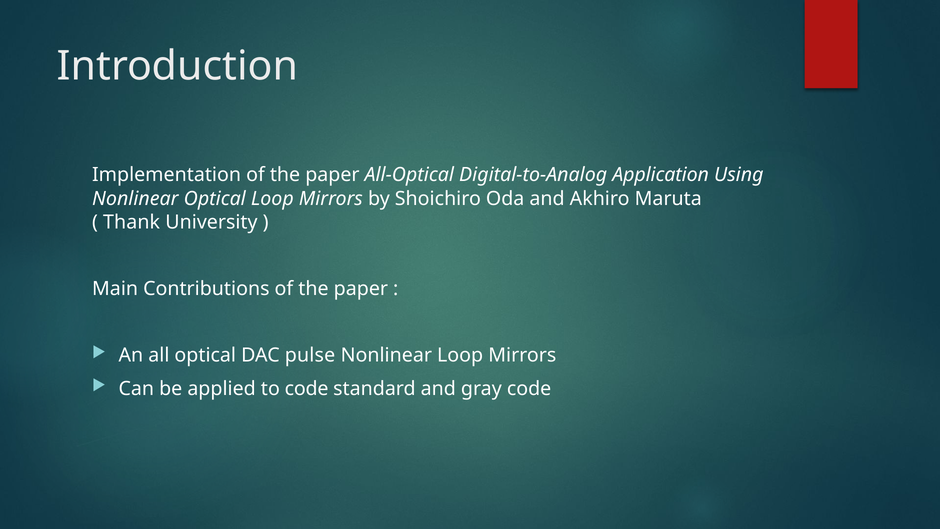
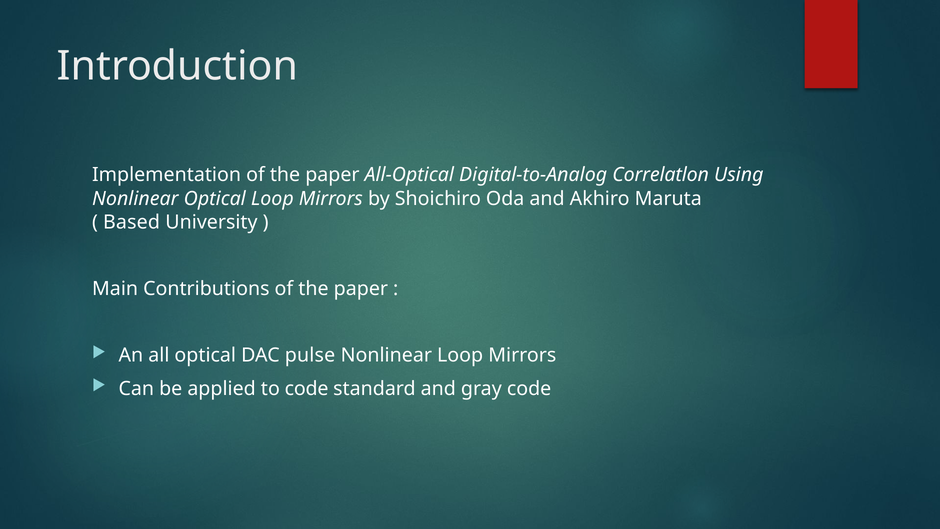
Application: Application -> Correlatlon
Thank: Thank -> Based
